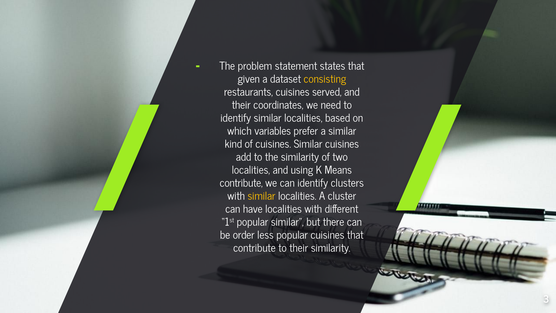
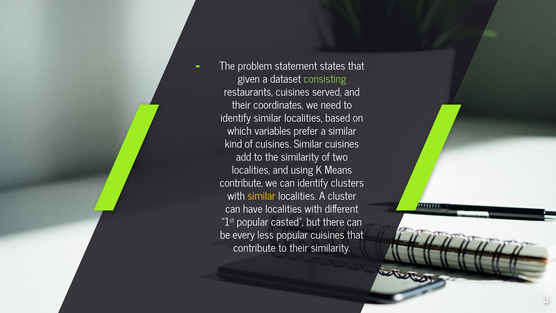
consisting colour: yellow -> light green
popular similar: similar -> casted
order: order -> every
